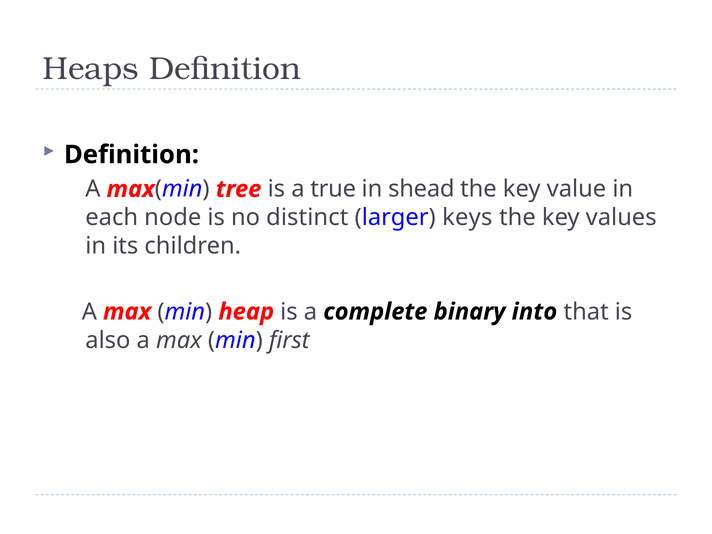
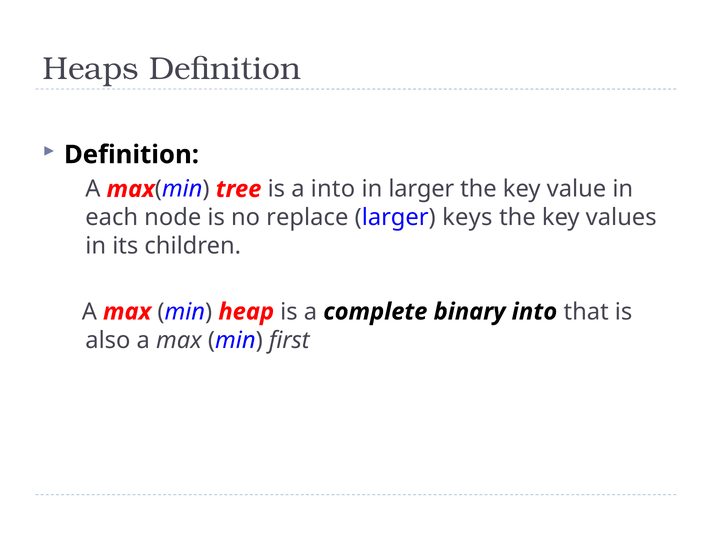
a true: true -> into
in shead: shead -> larger
distinct: distinct -> replace
